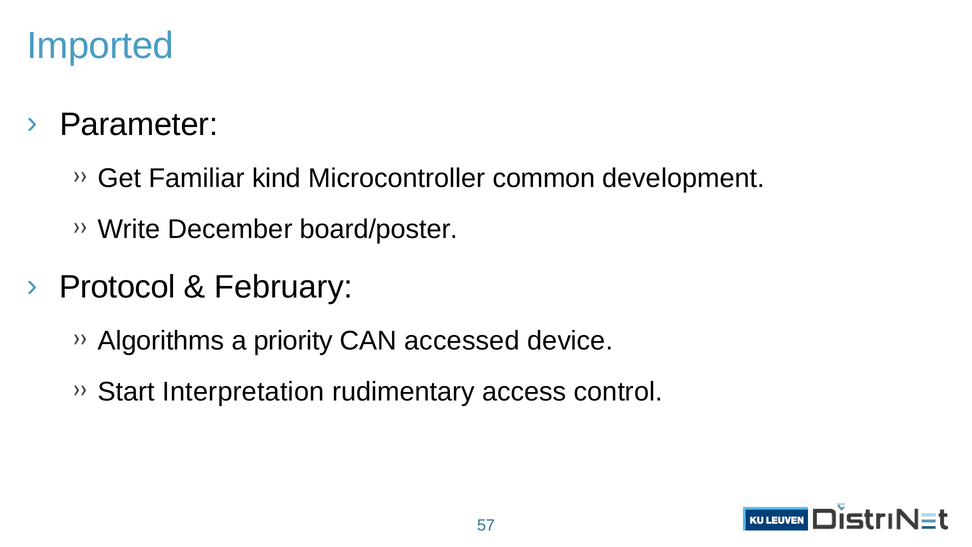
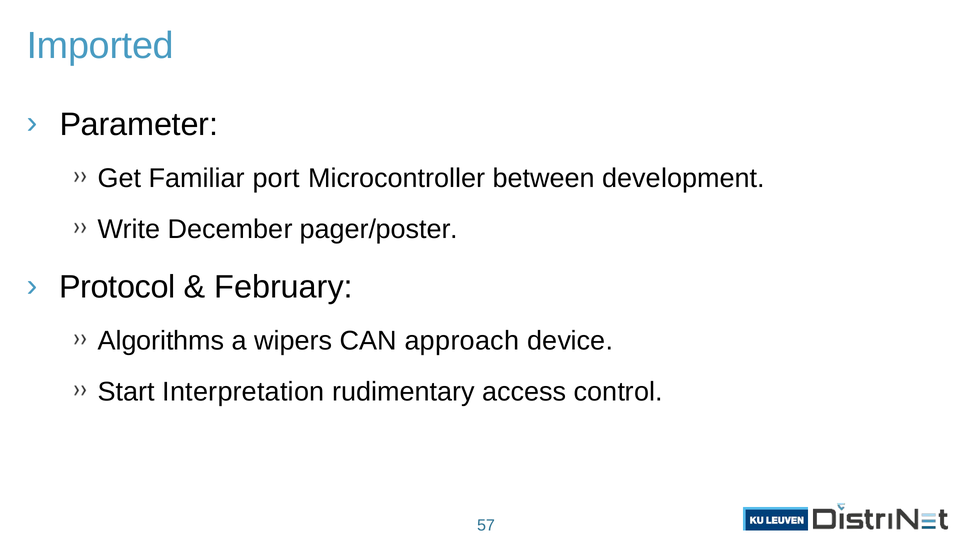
kind: kind -> port
common: common -> between
board/poster: board/poster -> pager/poster
priority: priority -> wipers
accessed: accessed -> approach
